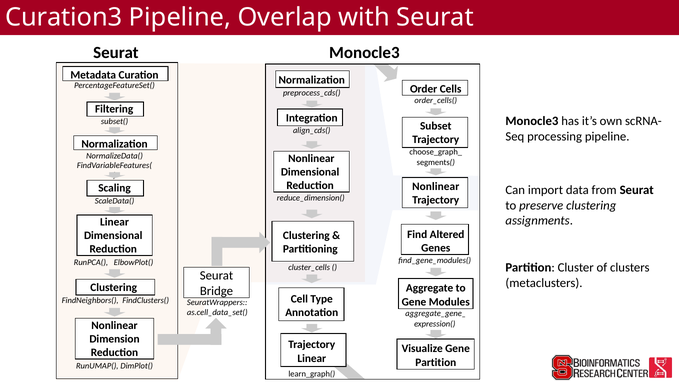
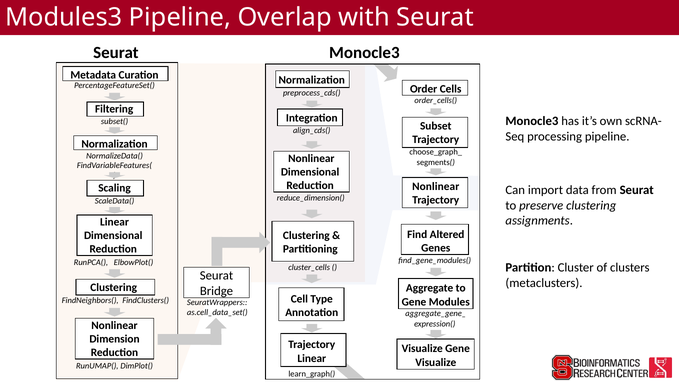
Curation3: Curation3 -> Modules3
Partition at (436, 362): Partition -> Visualize
